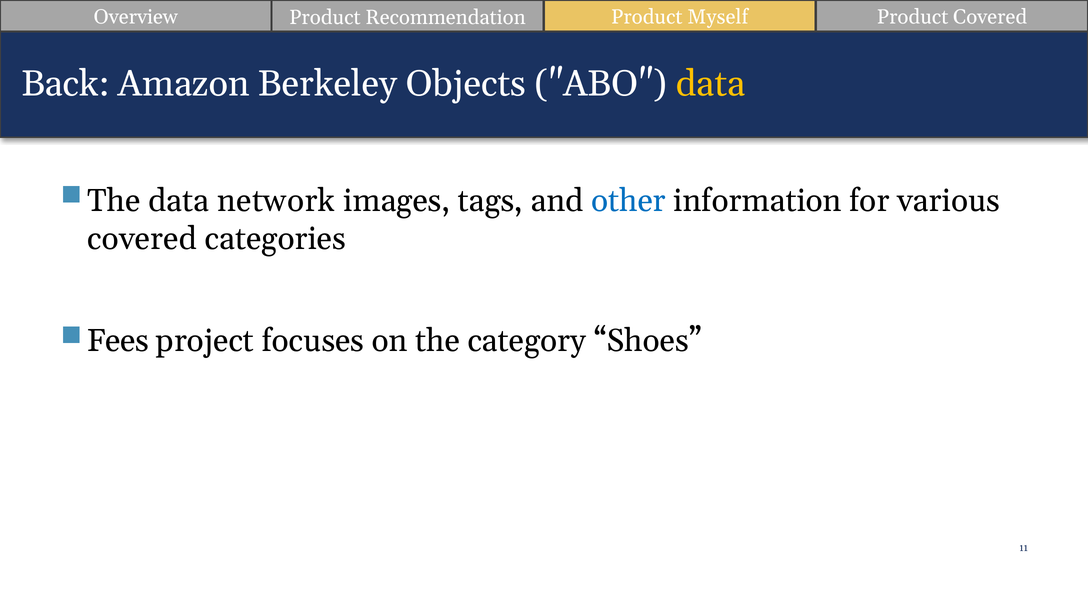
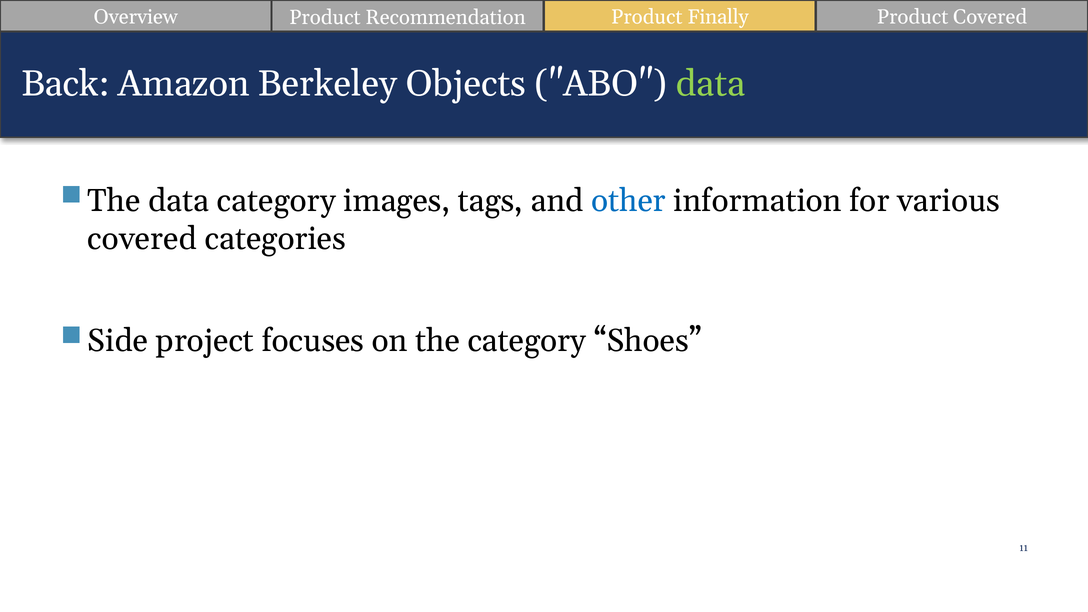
Myself: Myself -> Finally
data at (710, 84) colour: yellow -> light green
data network: network -> category
Fees: Fees -> Side
